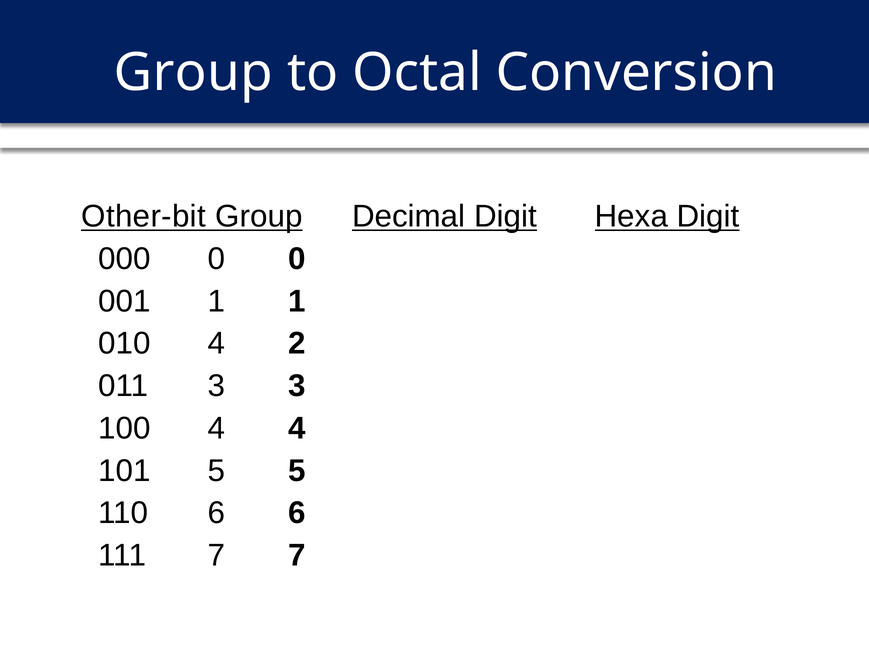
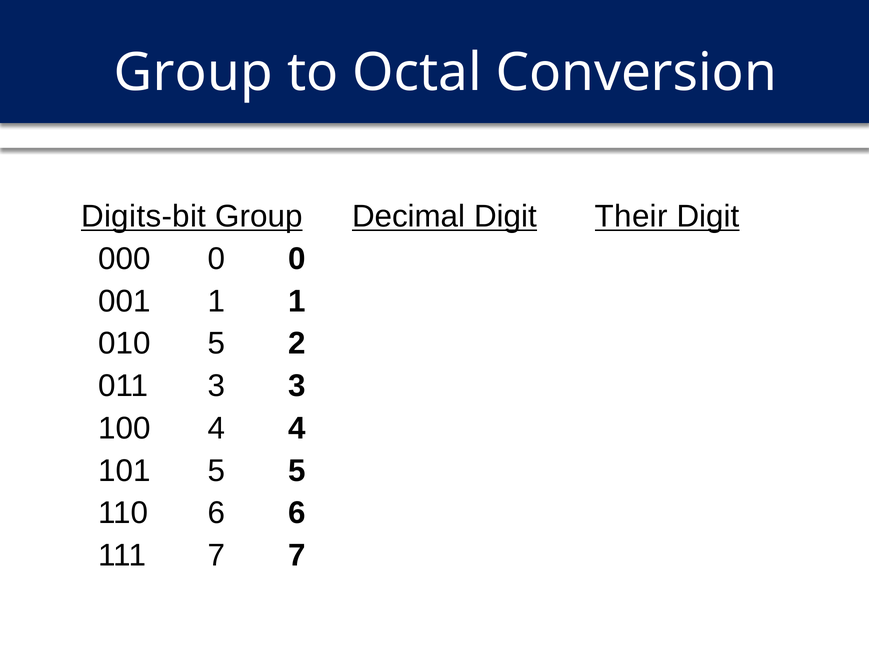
Other-bit: Other-bit -> Digits-bit
Hexa: Hexa -> Their
010 4: 4 -> 5
